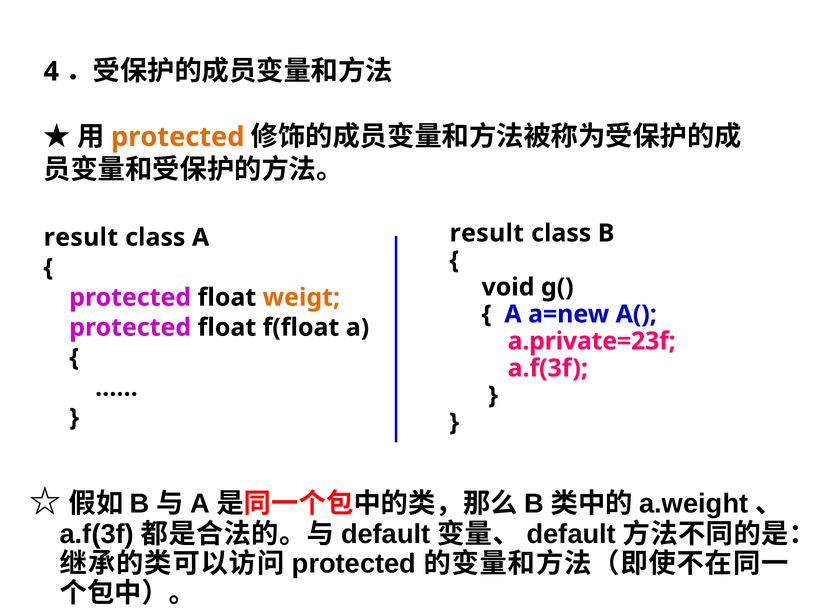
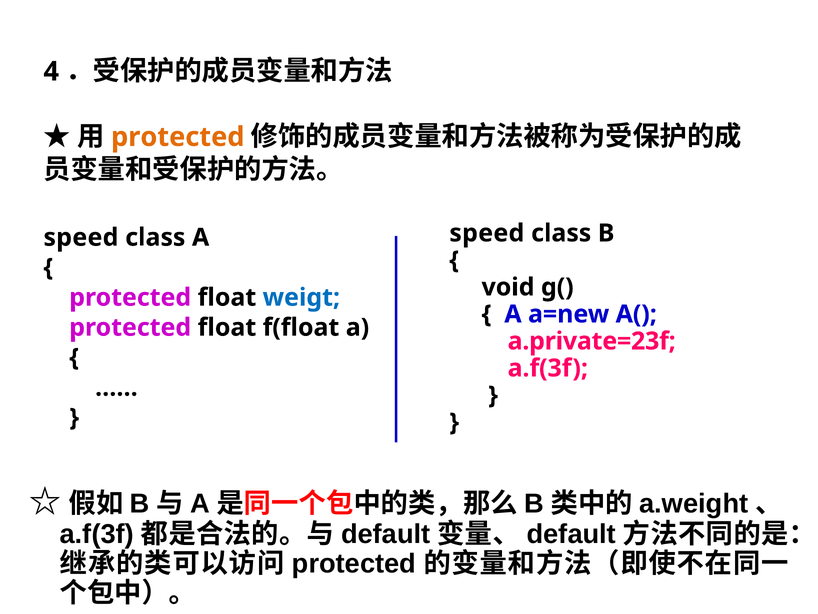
result at (487, 233): result -> speed
result at (81, 237): result -> speed
weigt colour: orange -> blue
